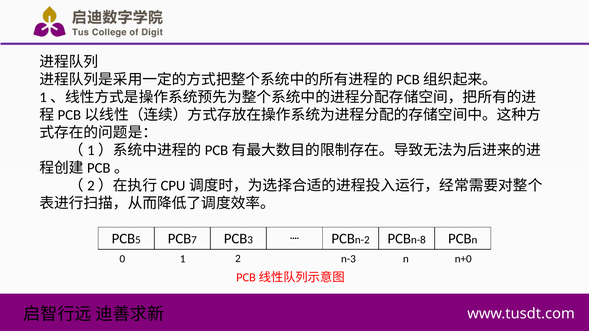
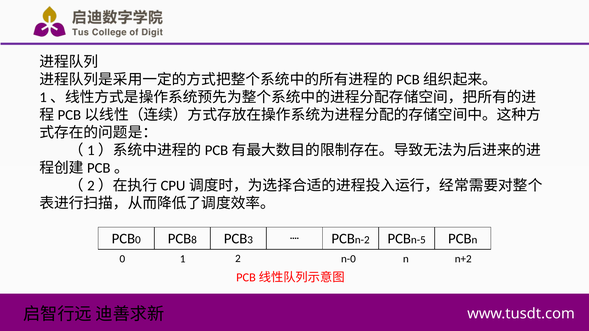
5 at (138, 240): 5 -> 0
7: 7 -> 8
n-8: n-8 -> n-5
n+0: n+0 -> n+2
n-3: n-3 -> n-0
